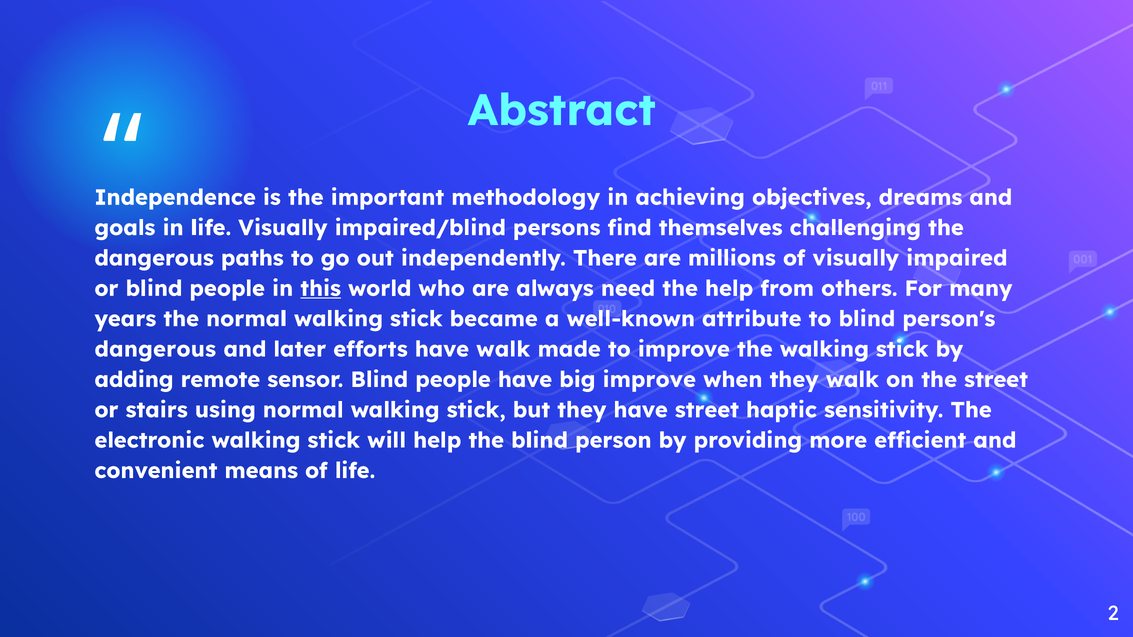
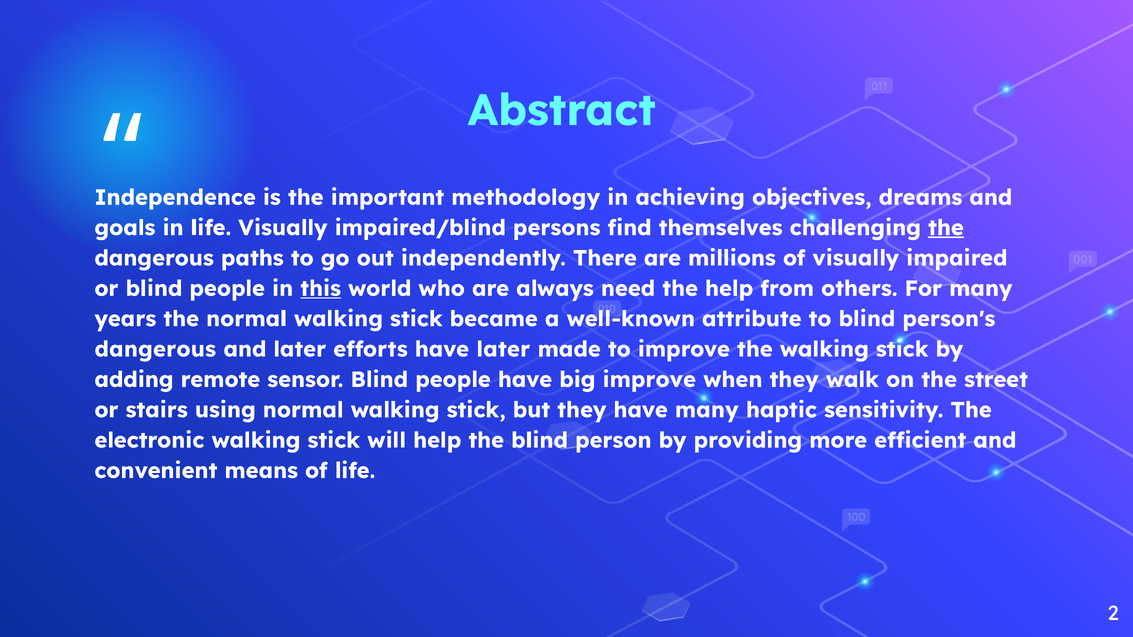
the at (946, 228) underline: none -> present
have walk: walk -> later
have street: street -> many
